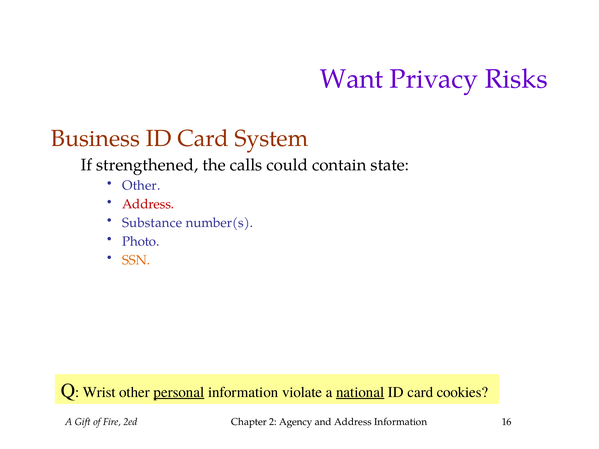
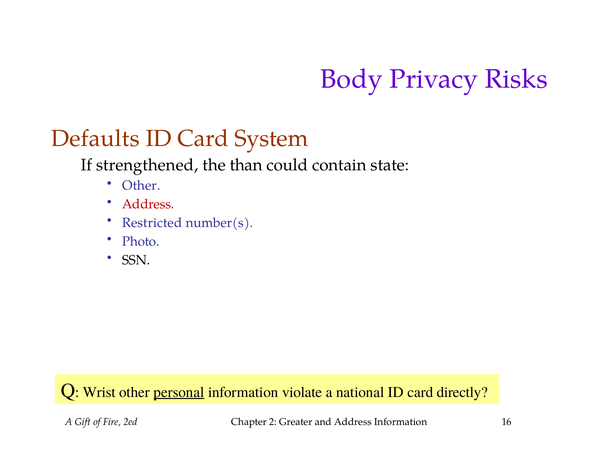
Want: Want -> Body
Business: Business -> Defaults
calls: calls -> than
Substance: Substance -> Restricted
SSN colour: orange -> black
national underline: present -> none
cookies: cookies -> directly
Agency: Agency -> Greater
